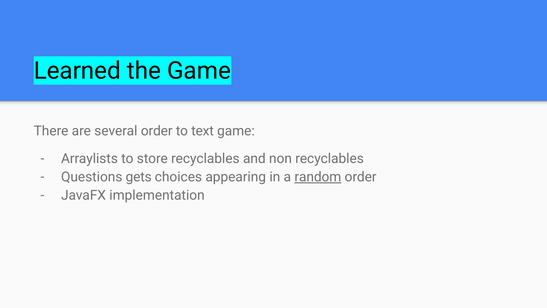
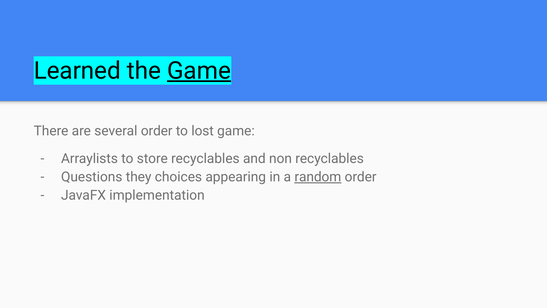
Game at (199, 71) underline: none -> present
text: text -> lost
gets: gets -> they
